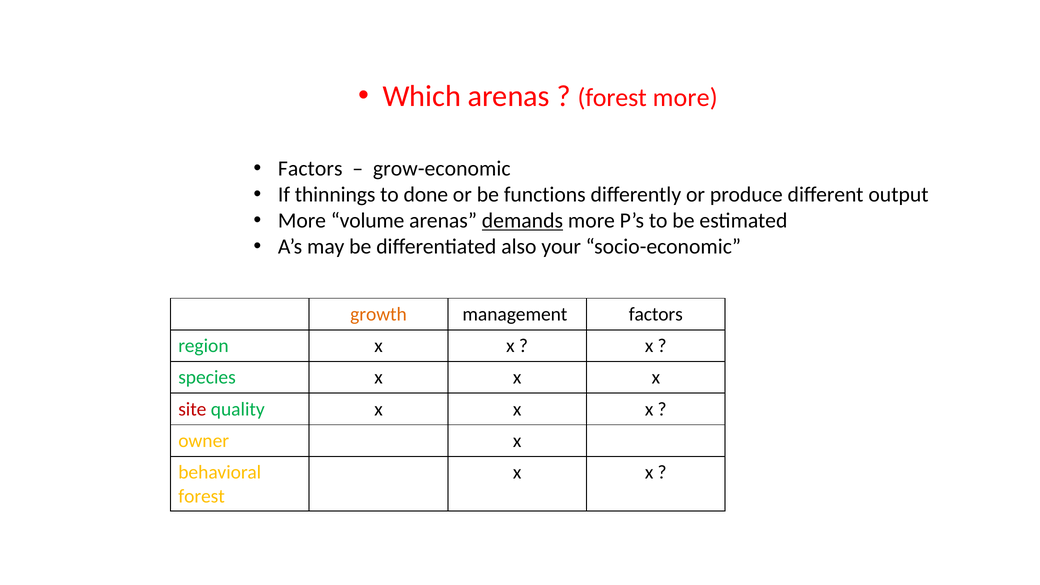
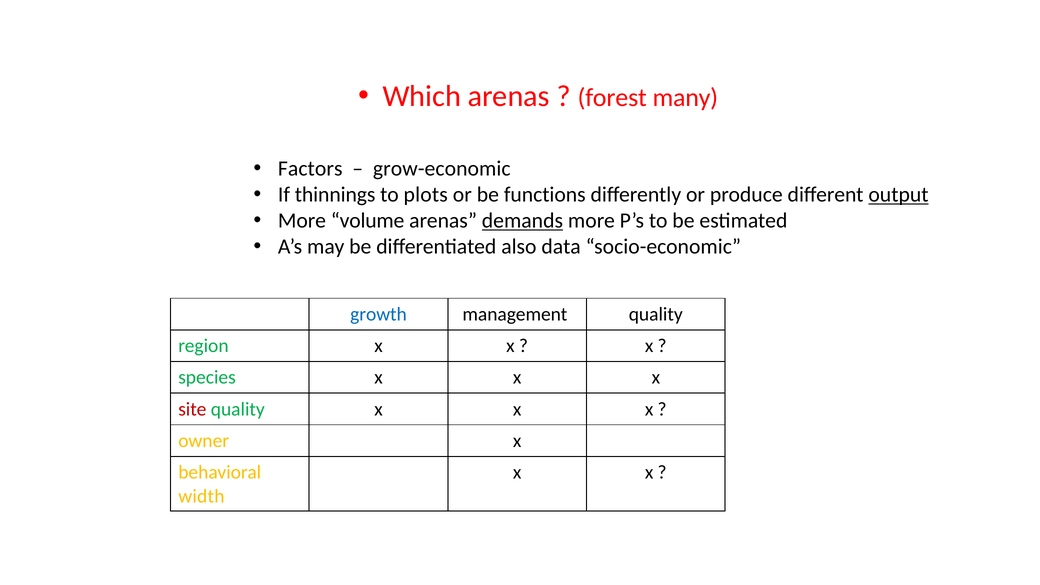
forest more: more -> many
done: done -> plots
output underline: none -> present
your: your -> data
growth colour: orange -> blue
management factors: factors -> quality
forest at (202, 496): forest -> width
